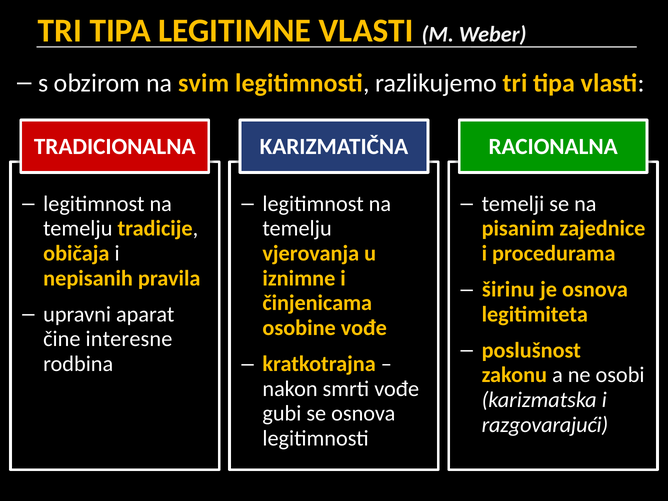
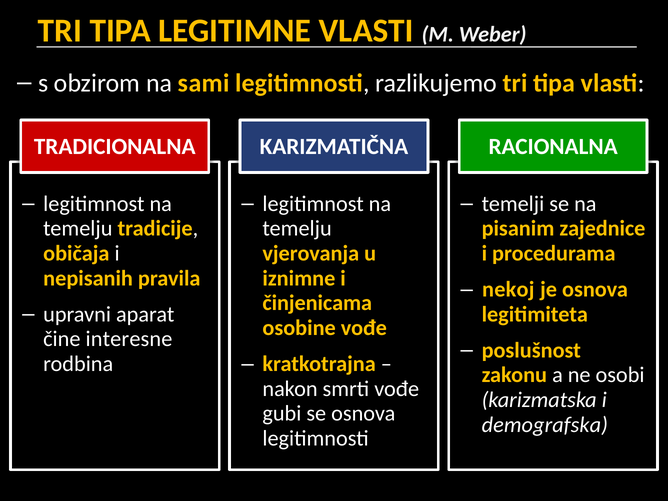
svim: svim -> sami
širinu: širinu -> nekoj
razgovarajući: razgovarajući -> demografska
